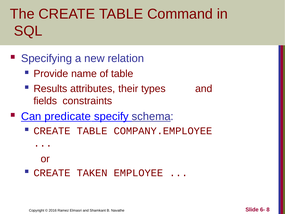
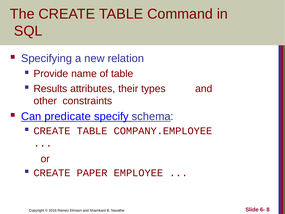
fields: fields -> other
TAKEN: TAKEN -> PAPER
